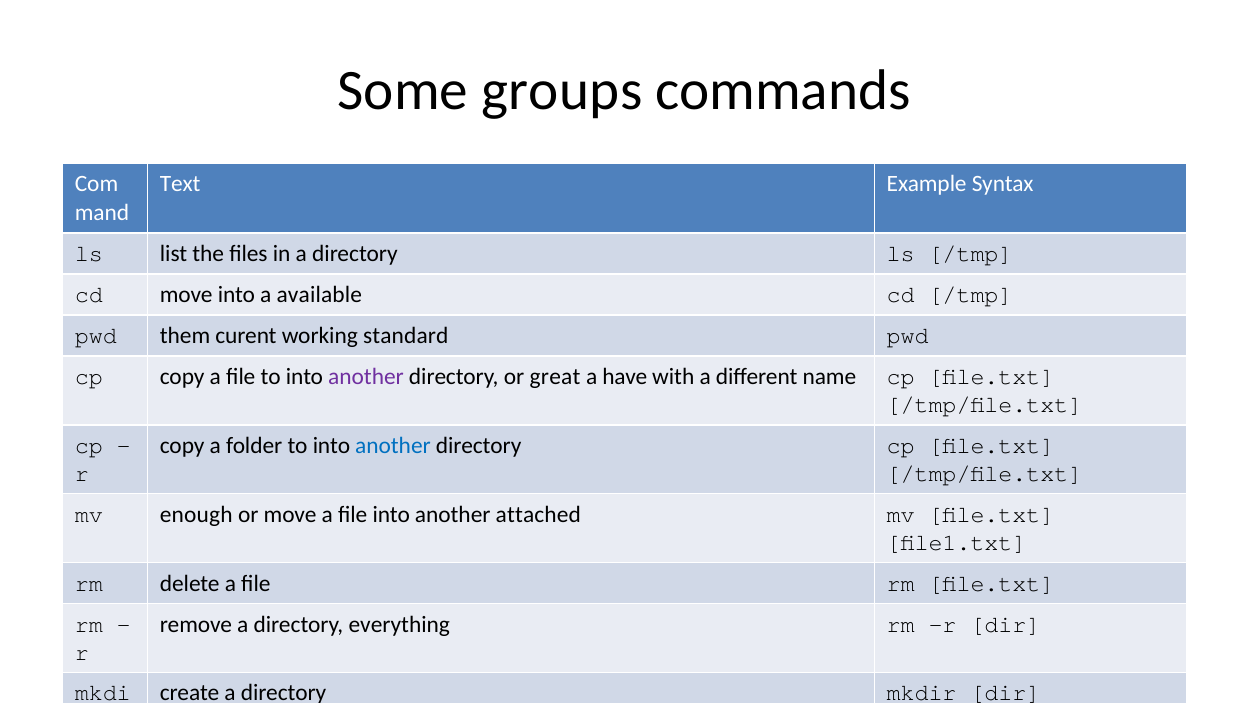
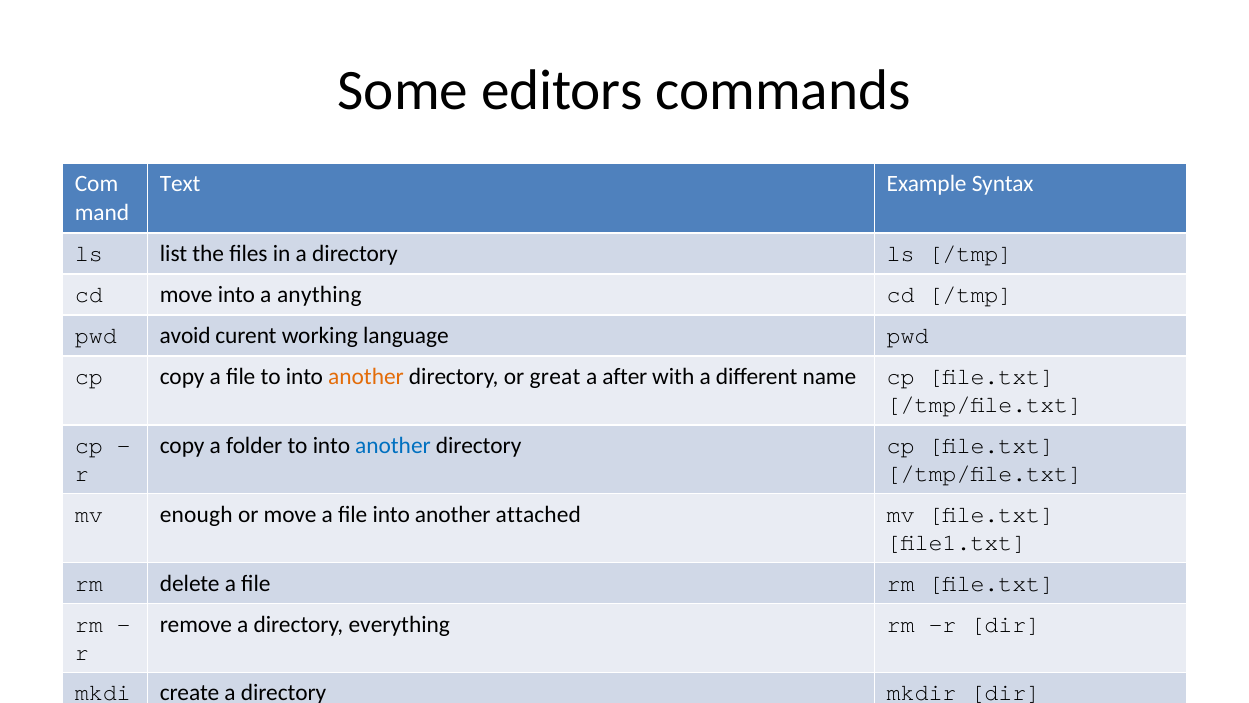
groups: groups -> editors
available: available -> anything
them: them -> avoid
standard: standard -> language
another at (366, 377) colour: purple -> orange
have: have -> after
